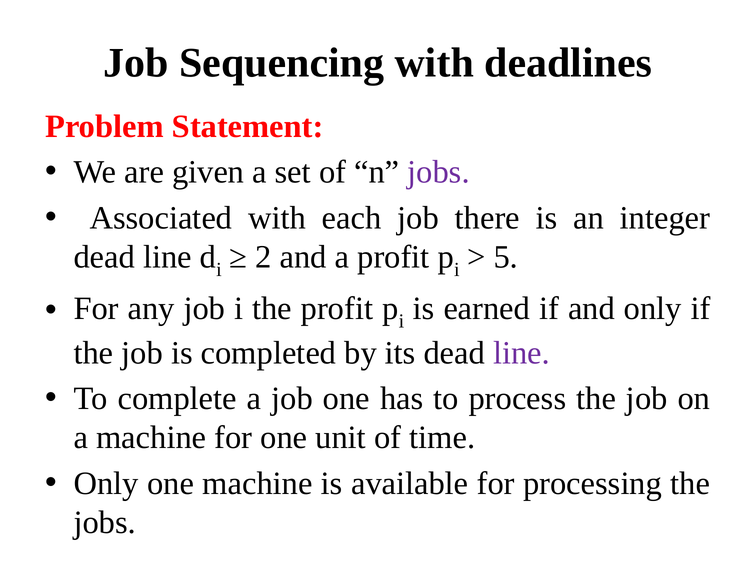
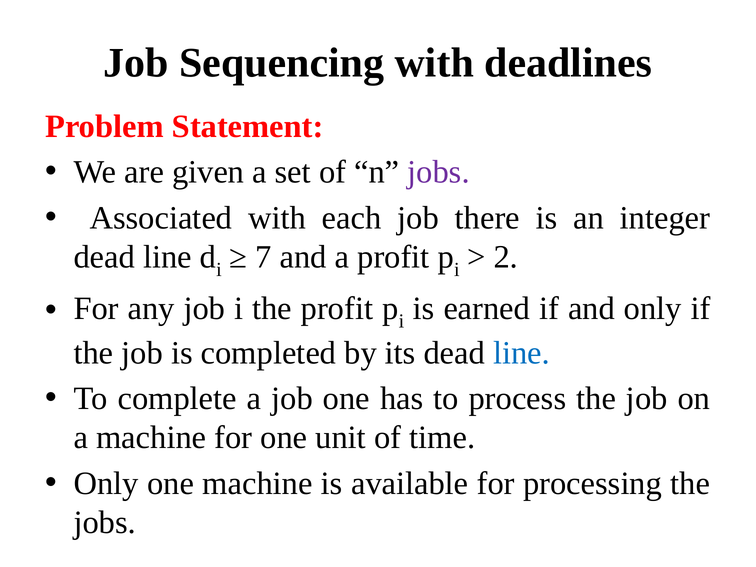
2: 2 -> 7
5: 5 -> 2
line at (522, 353) colour: purple -> blue
